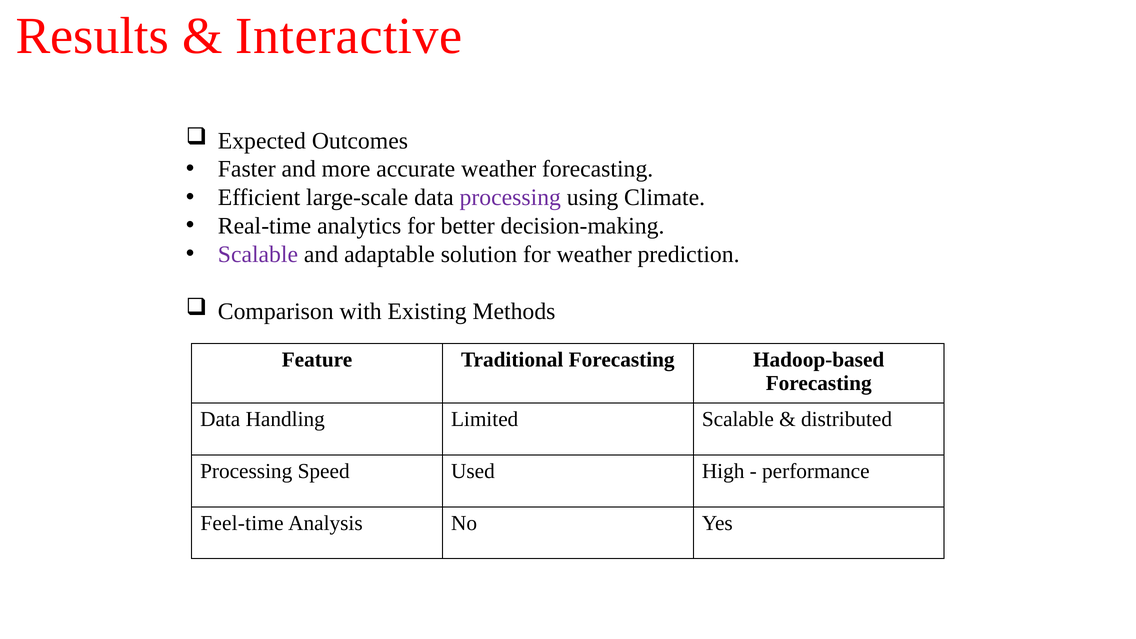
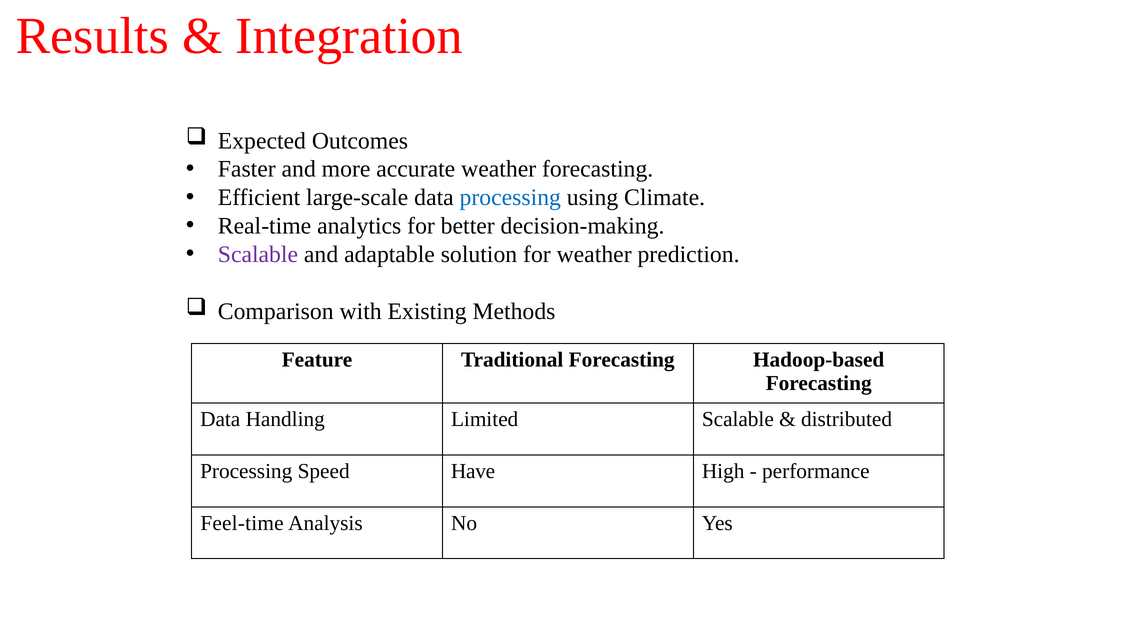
Interactive: Interactive -> Integration
processing at (510, 198) colour: purple -> blue
Used: Used -> Have
